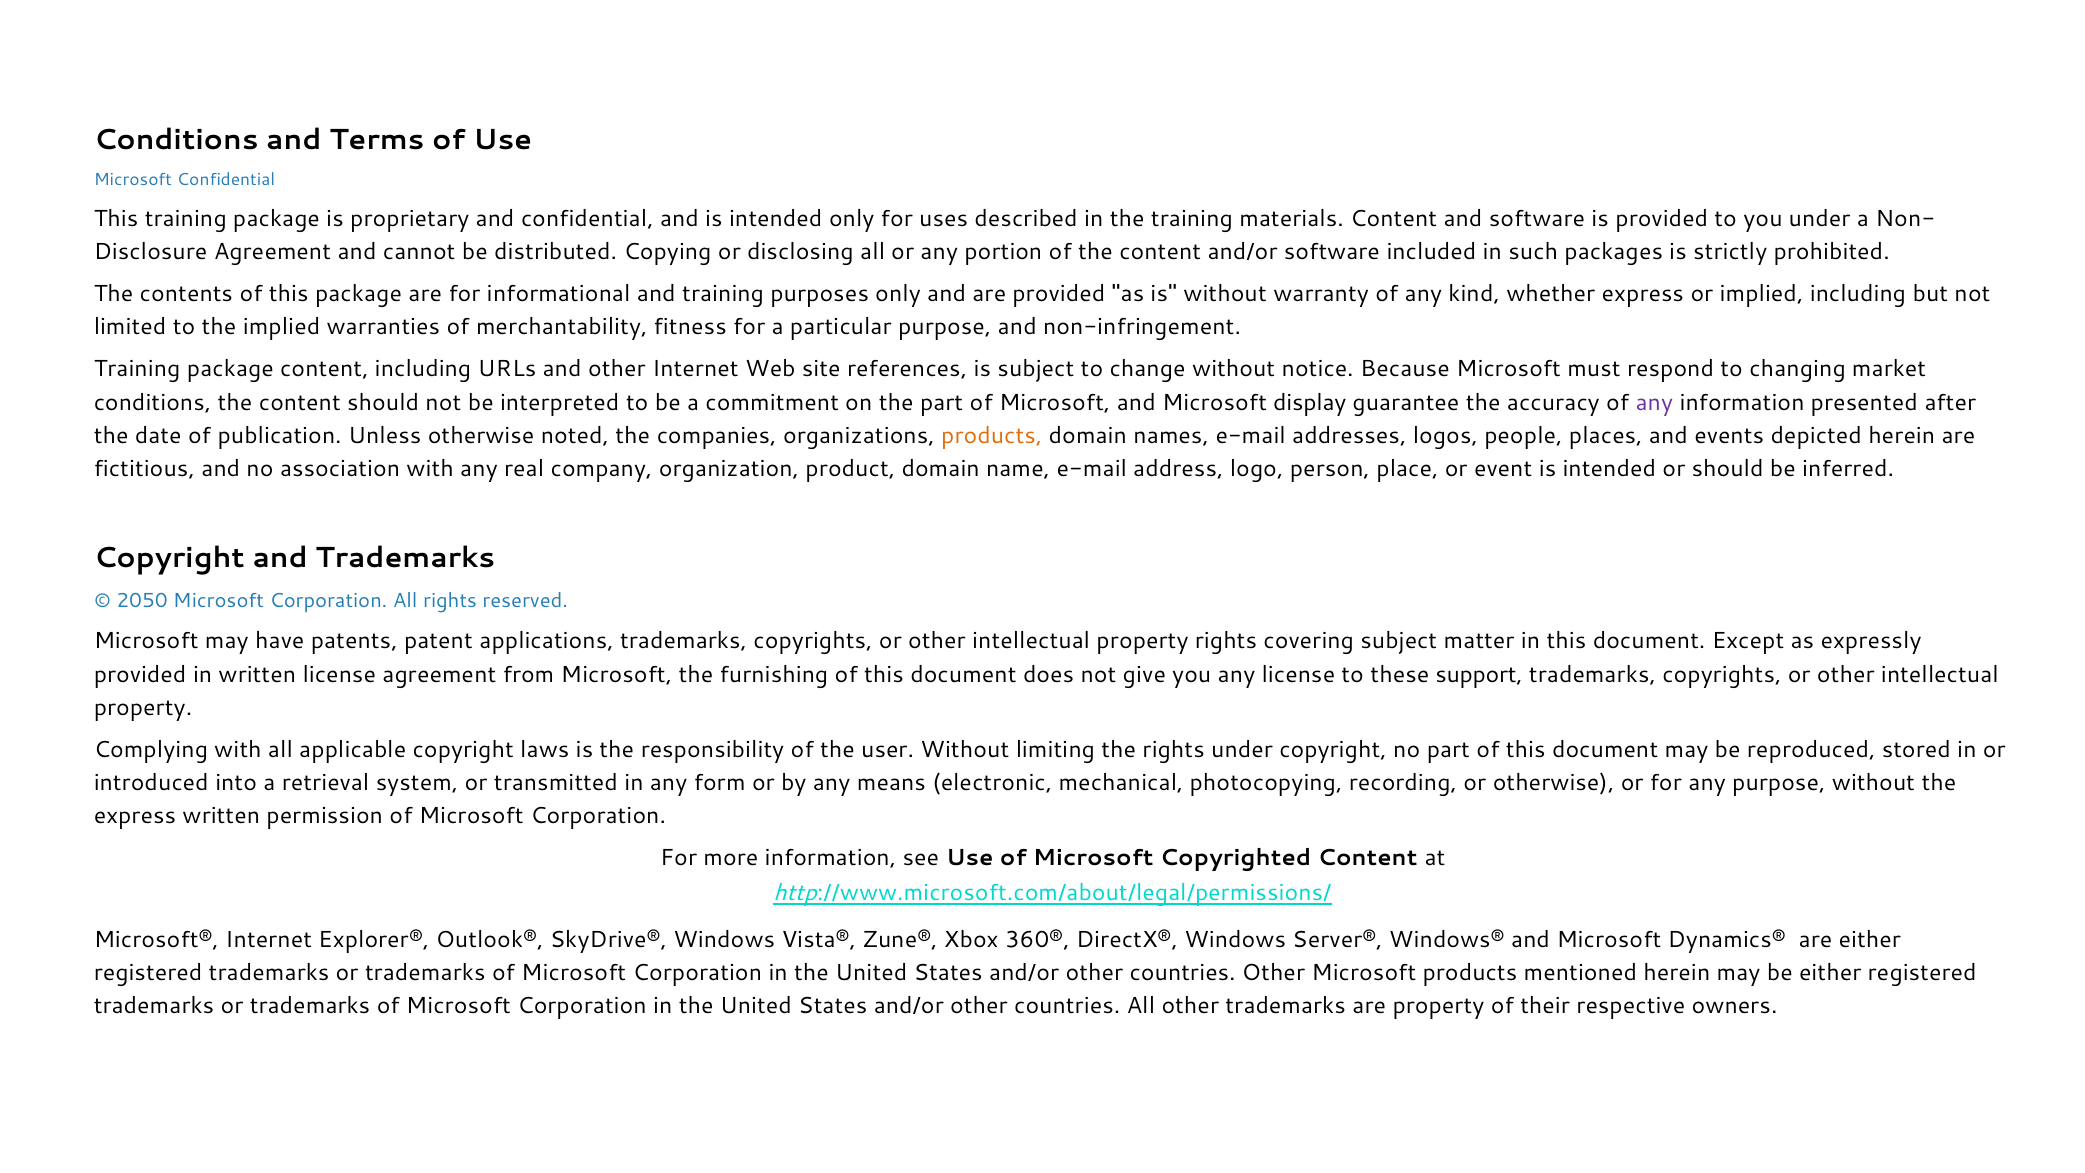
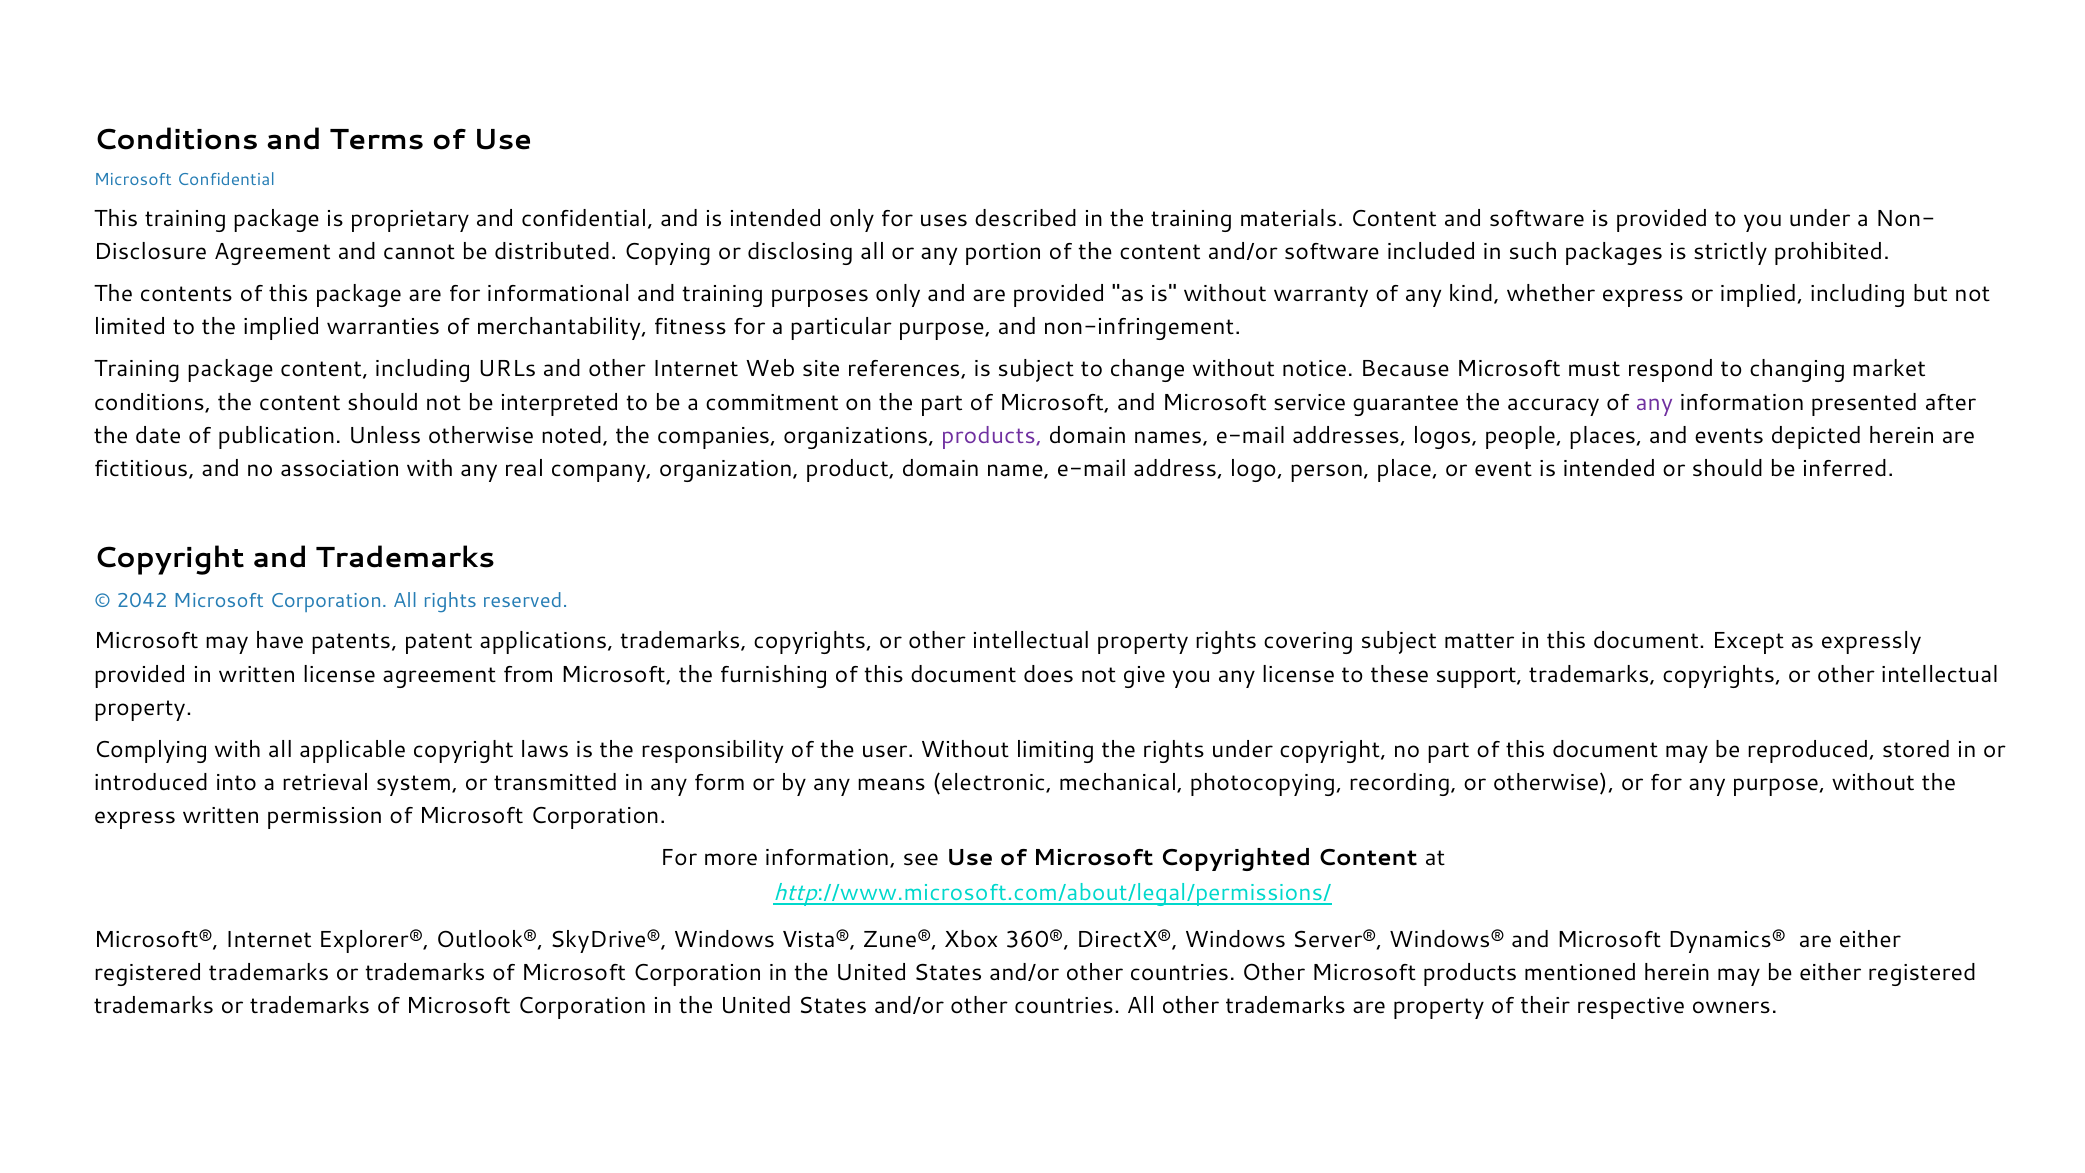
display: display -> service
products at (992, 436) colour: orange -> purple
2050: 2050 -> 2042
